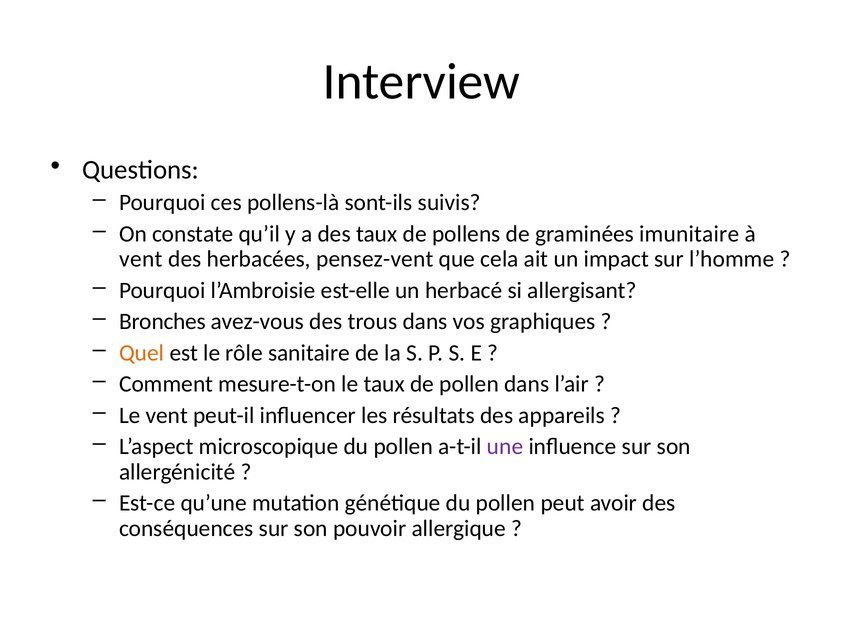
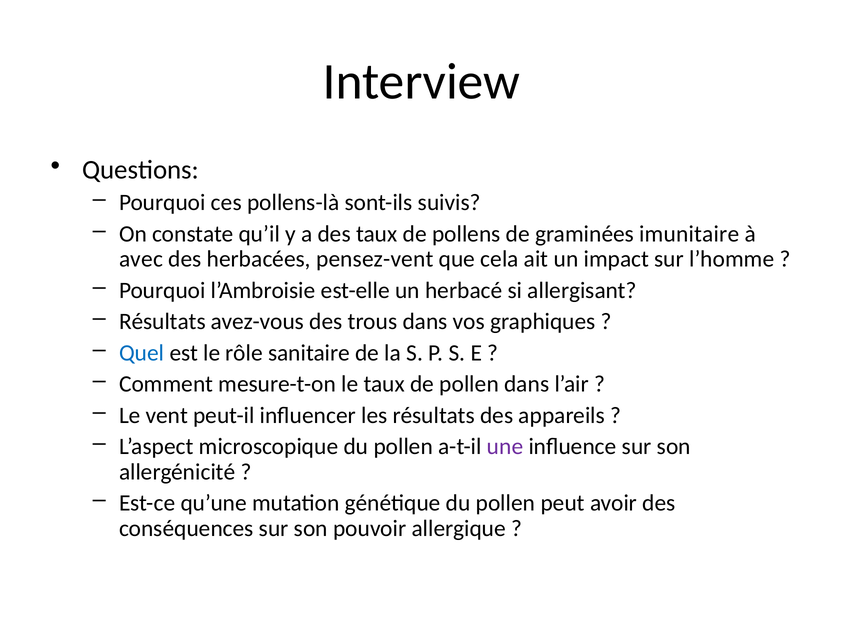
vent at (141, 259): vent -> avec
Bronches at (162, 321): Bronches -> Résultats
Quel colour: orange -> blue
